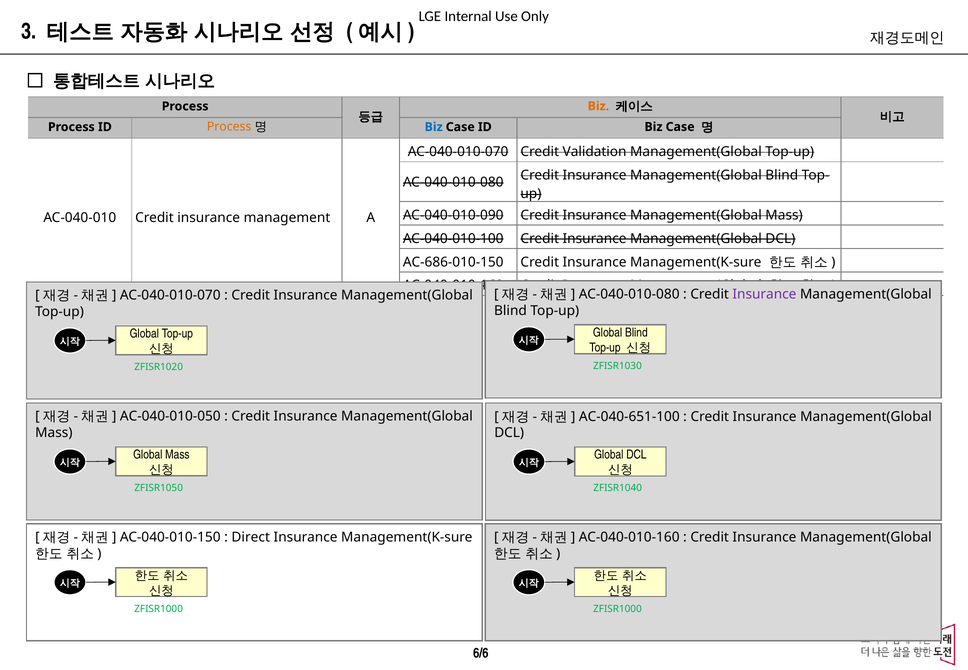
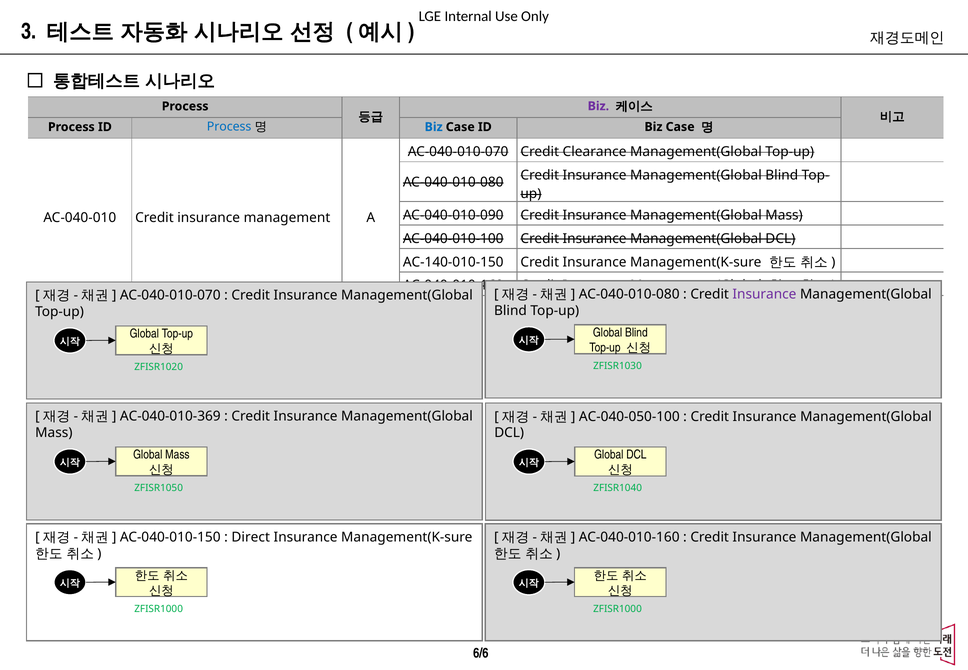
Biz at (598, 106) colour: orange -> purple
Process at (229, 127) colour: orange -> blue
Validation: Validation -> Clearance
AC-686-010-150: AC-686-010-150 -> AC-140-010-150
AC-040-010-050: AC-040-010-050 -> AC-040-010-369
AC-040-651-100: AC-040-651-100 -> AC-040-050-100
